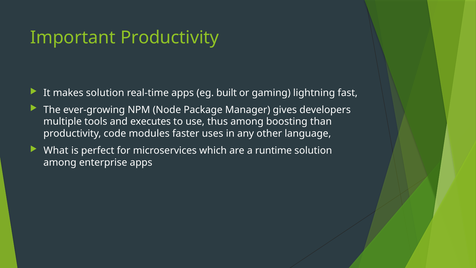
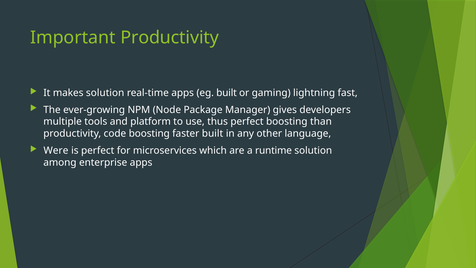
executes: executes -> platform
thus among: among -> perfect
code modules: modules -> boosting
faster uses: uses -> built
What: What -> Were
